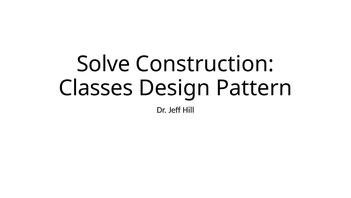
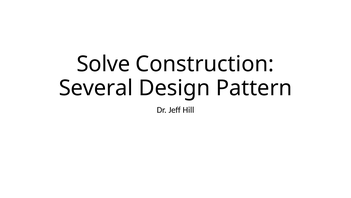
Classes: Classes -> Several
